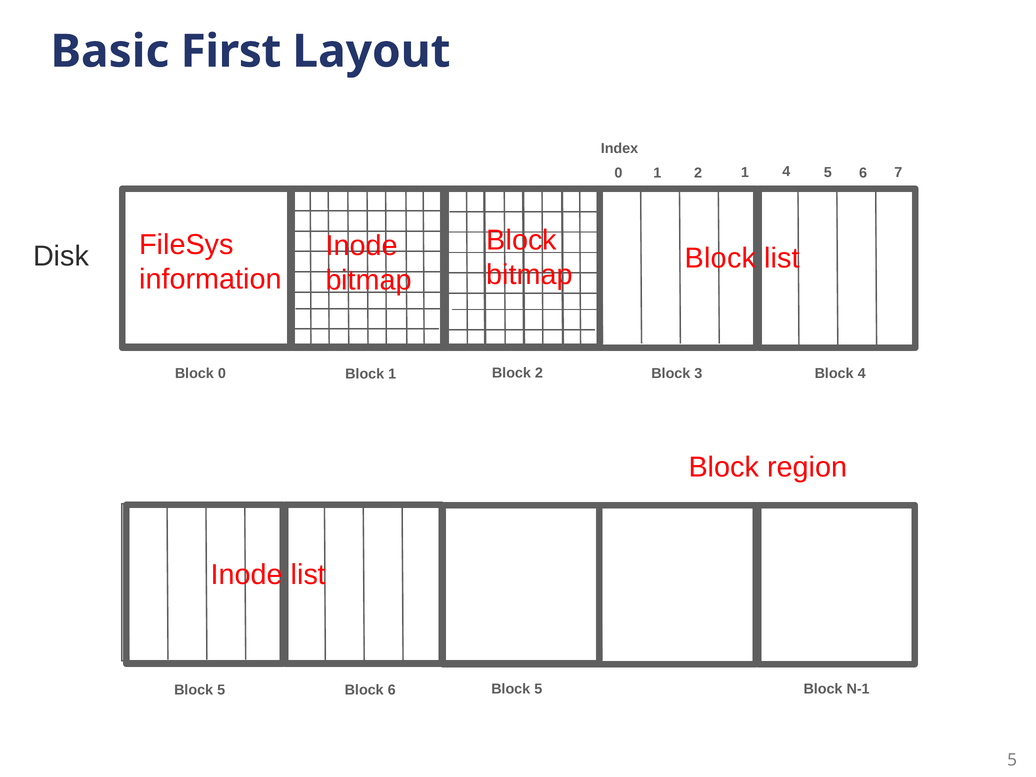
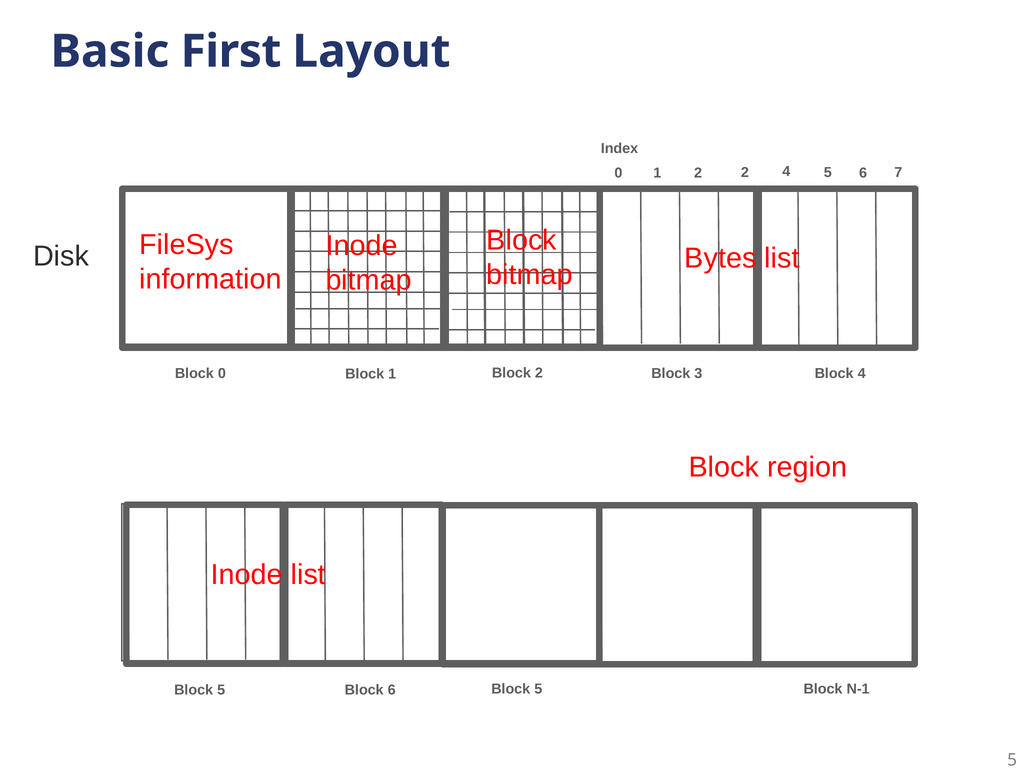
2 1: 1 -> 2
Block at (720, 258): Block -> Bytes
